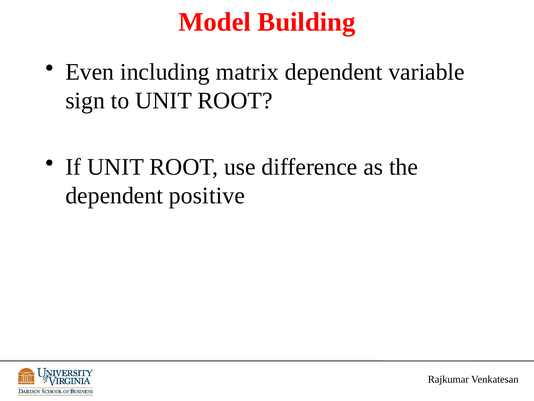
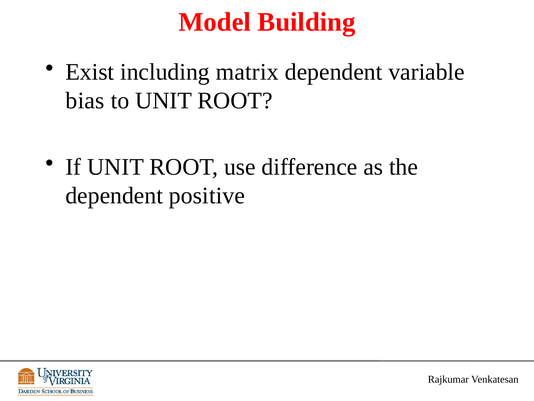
Even: Even -> Exist
sign: sign -> bias
